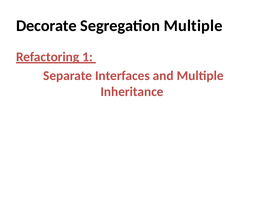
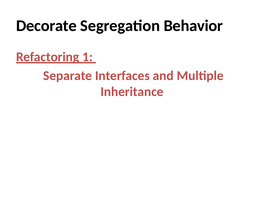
Segregation Multiple: Multiple -> Behavior
